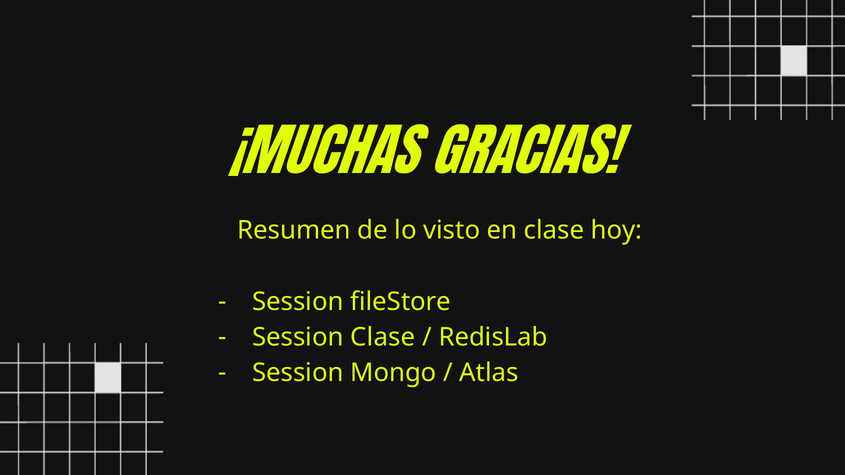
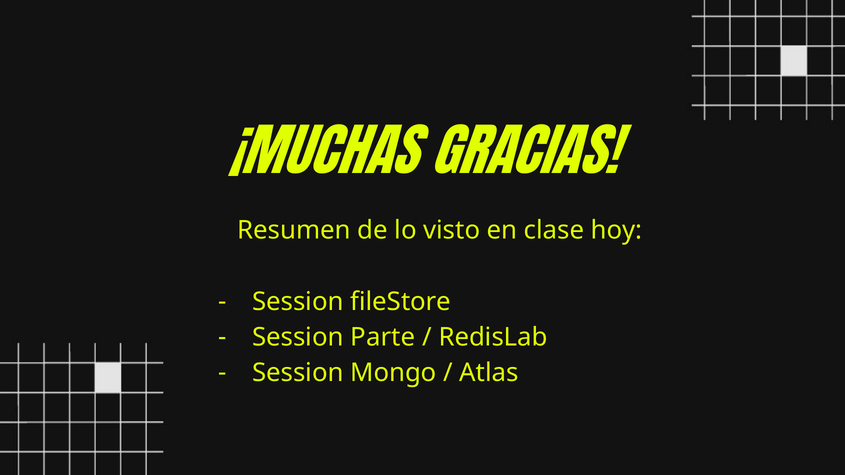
Session Clase: Clase -> Parte
